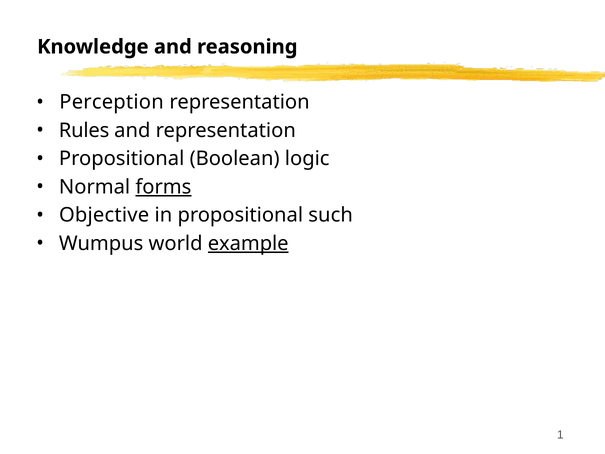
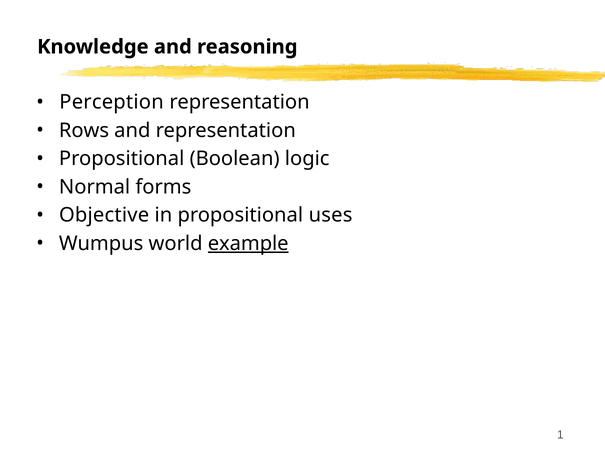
Rules: Rules -> Rows
forms underline: present -> none
such: such -> uses
